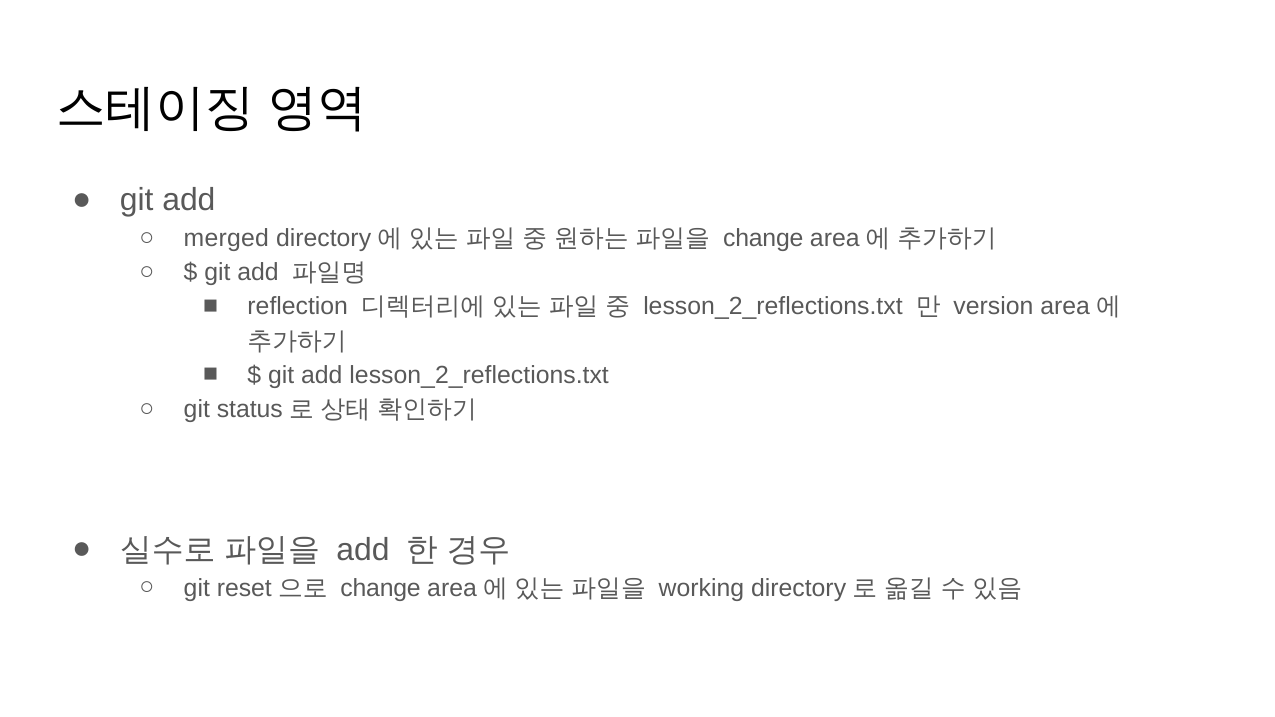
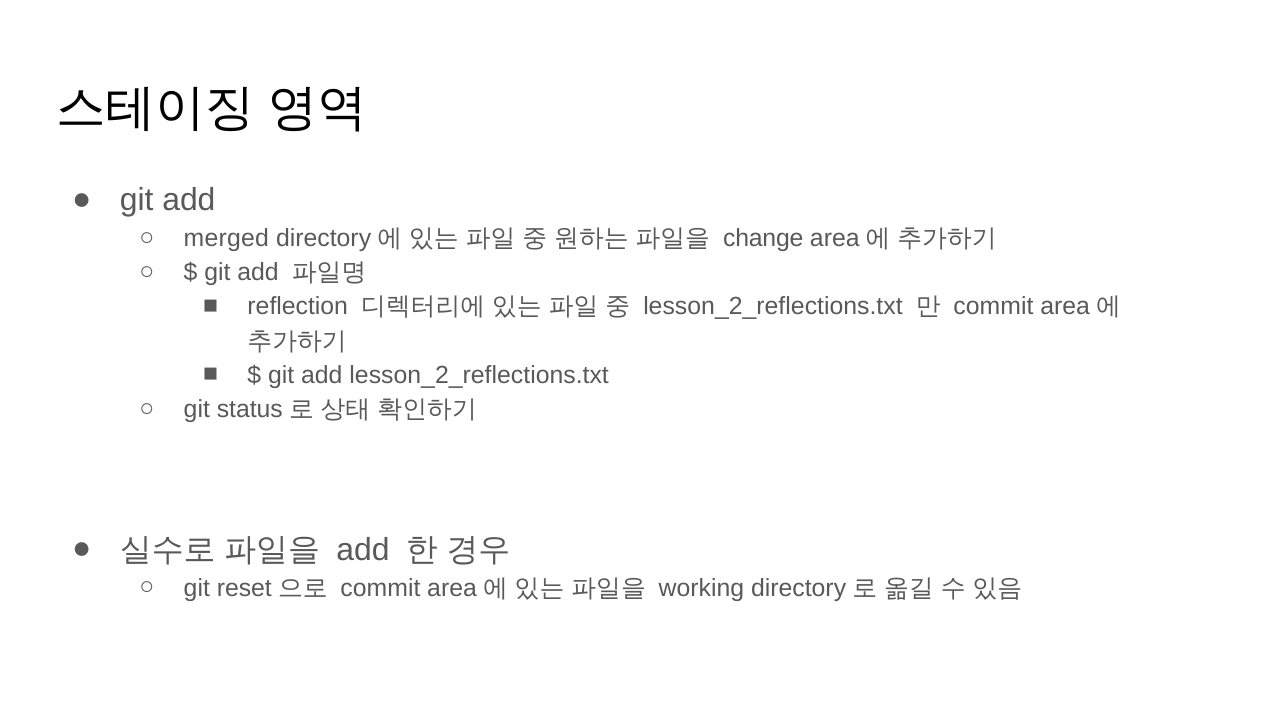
version at (993, 307): version -> commit
change at (381, 588): change -> commit
